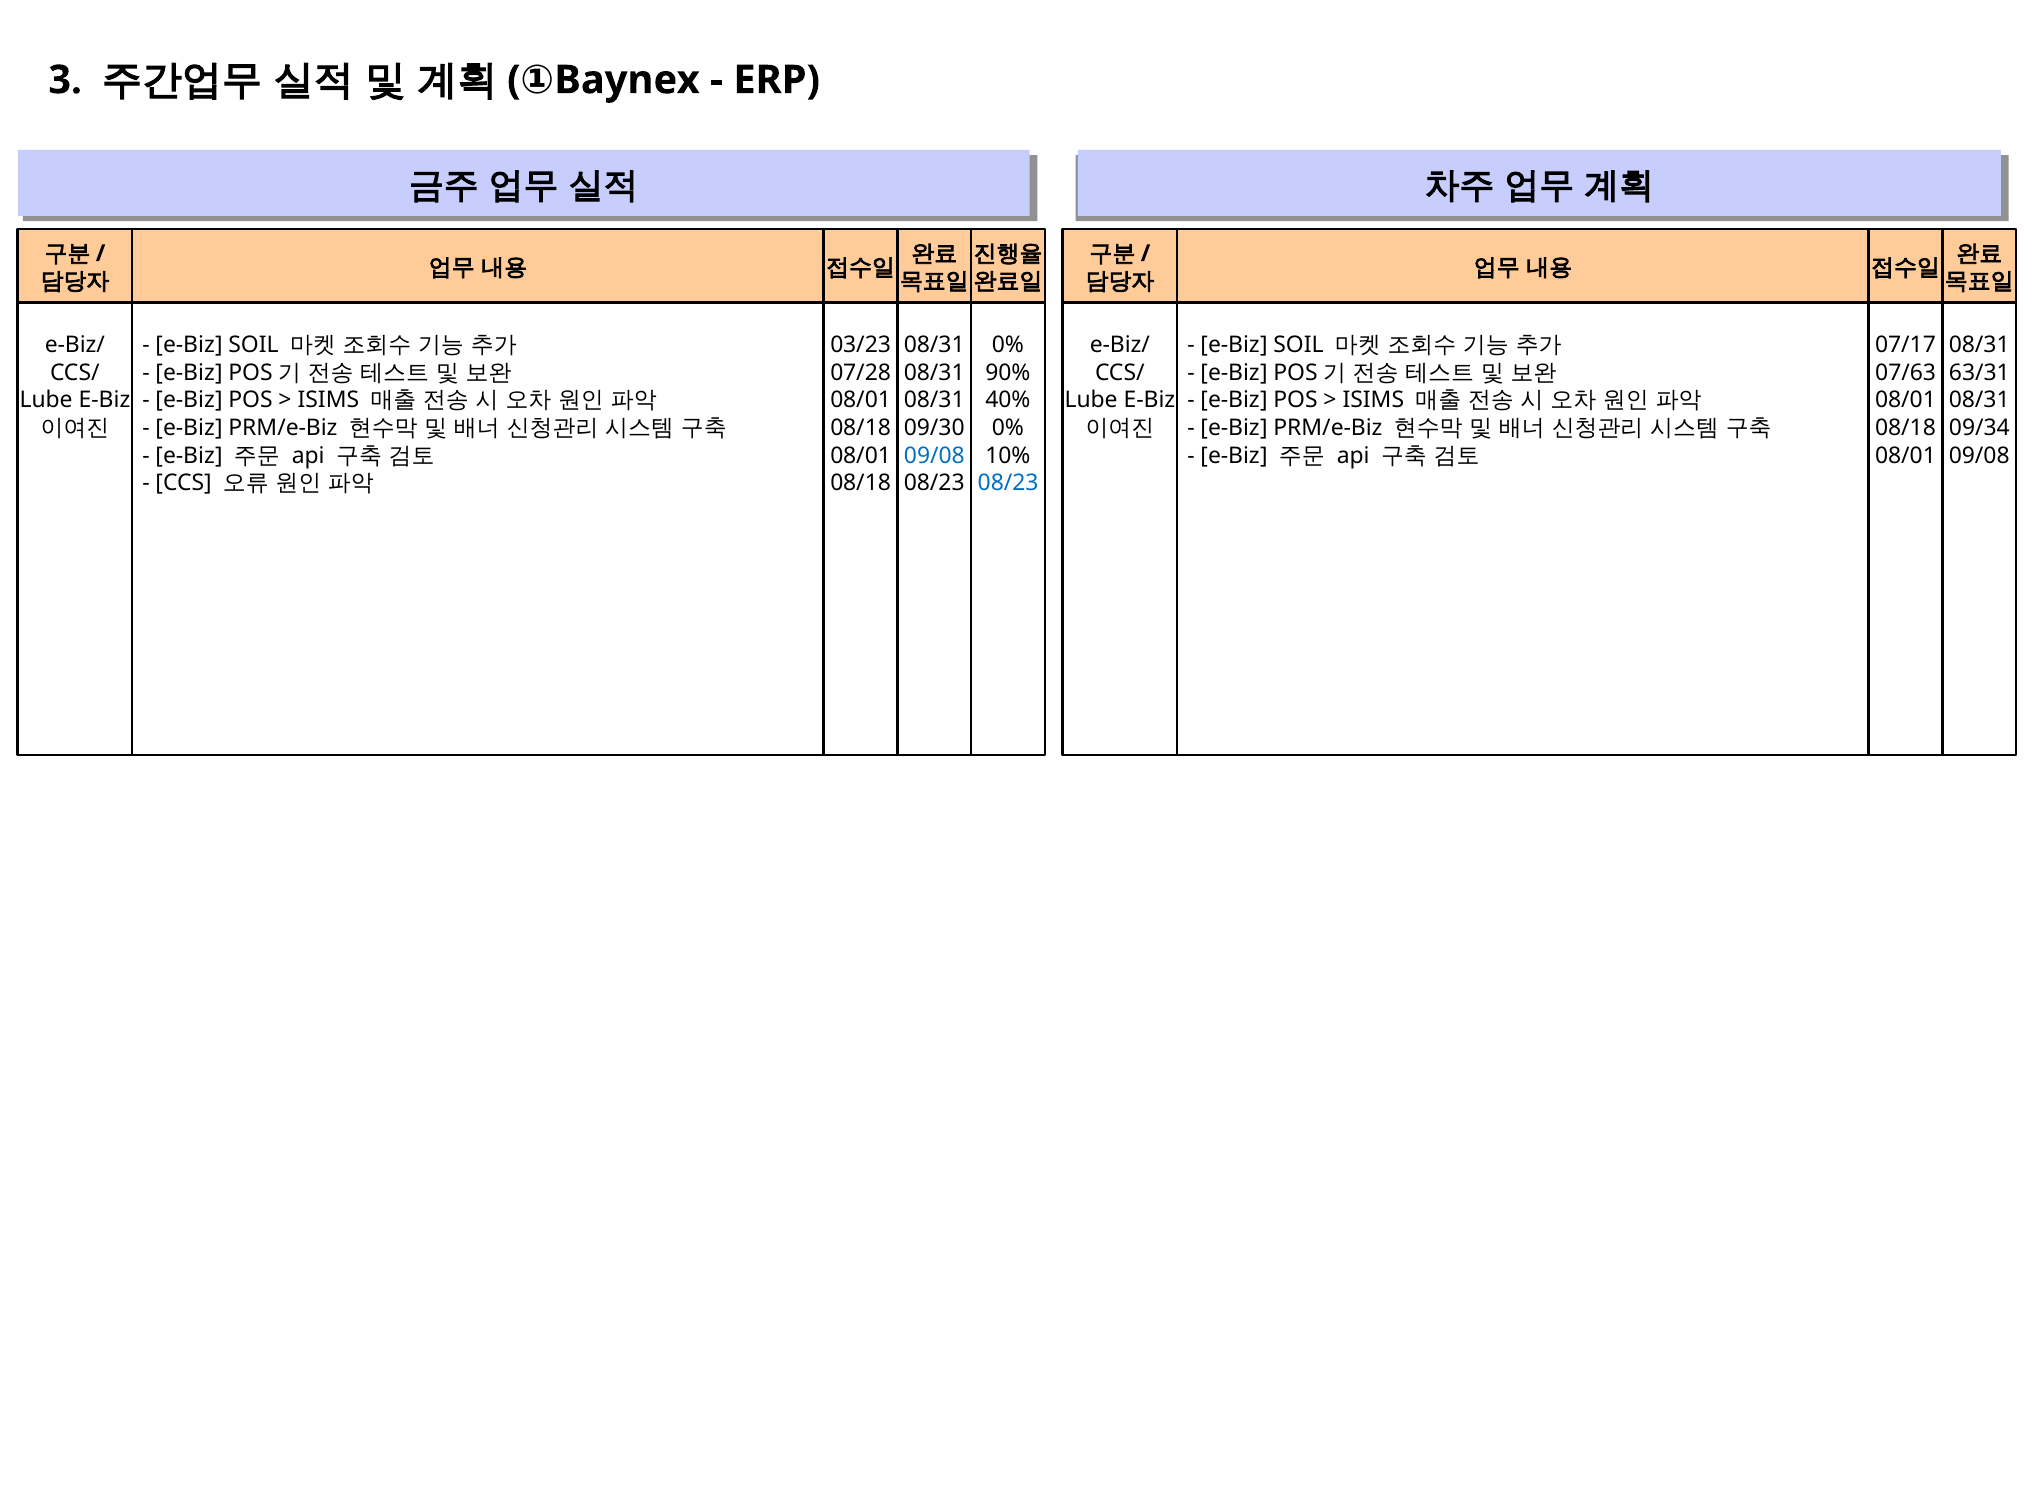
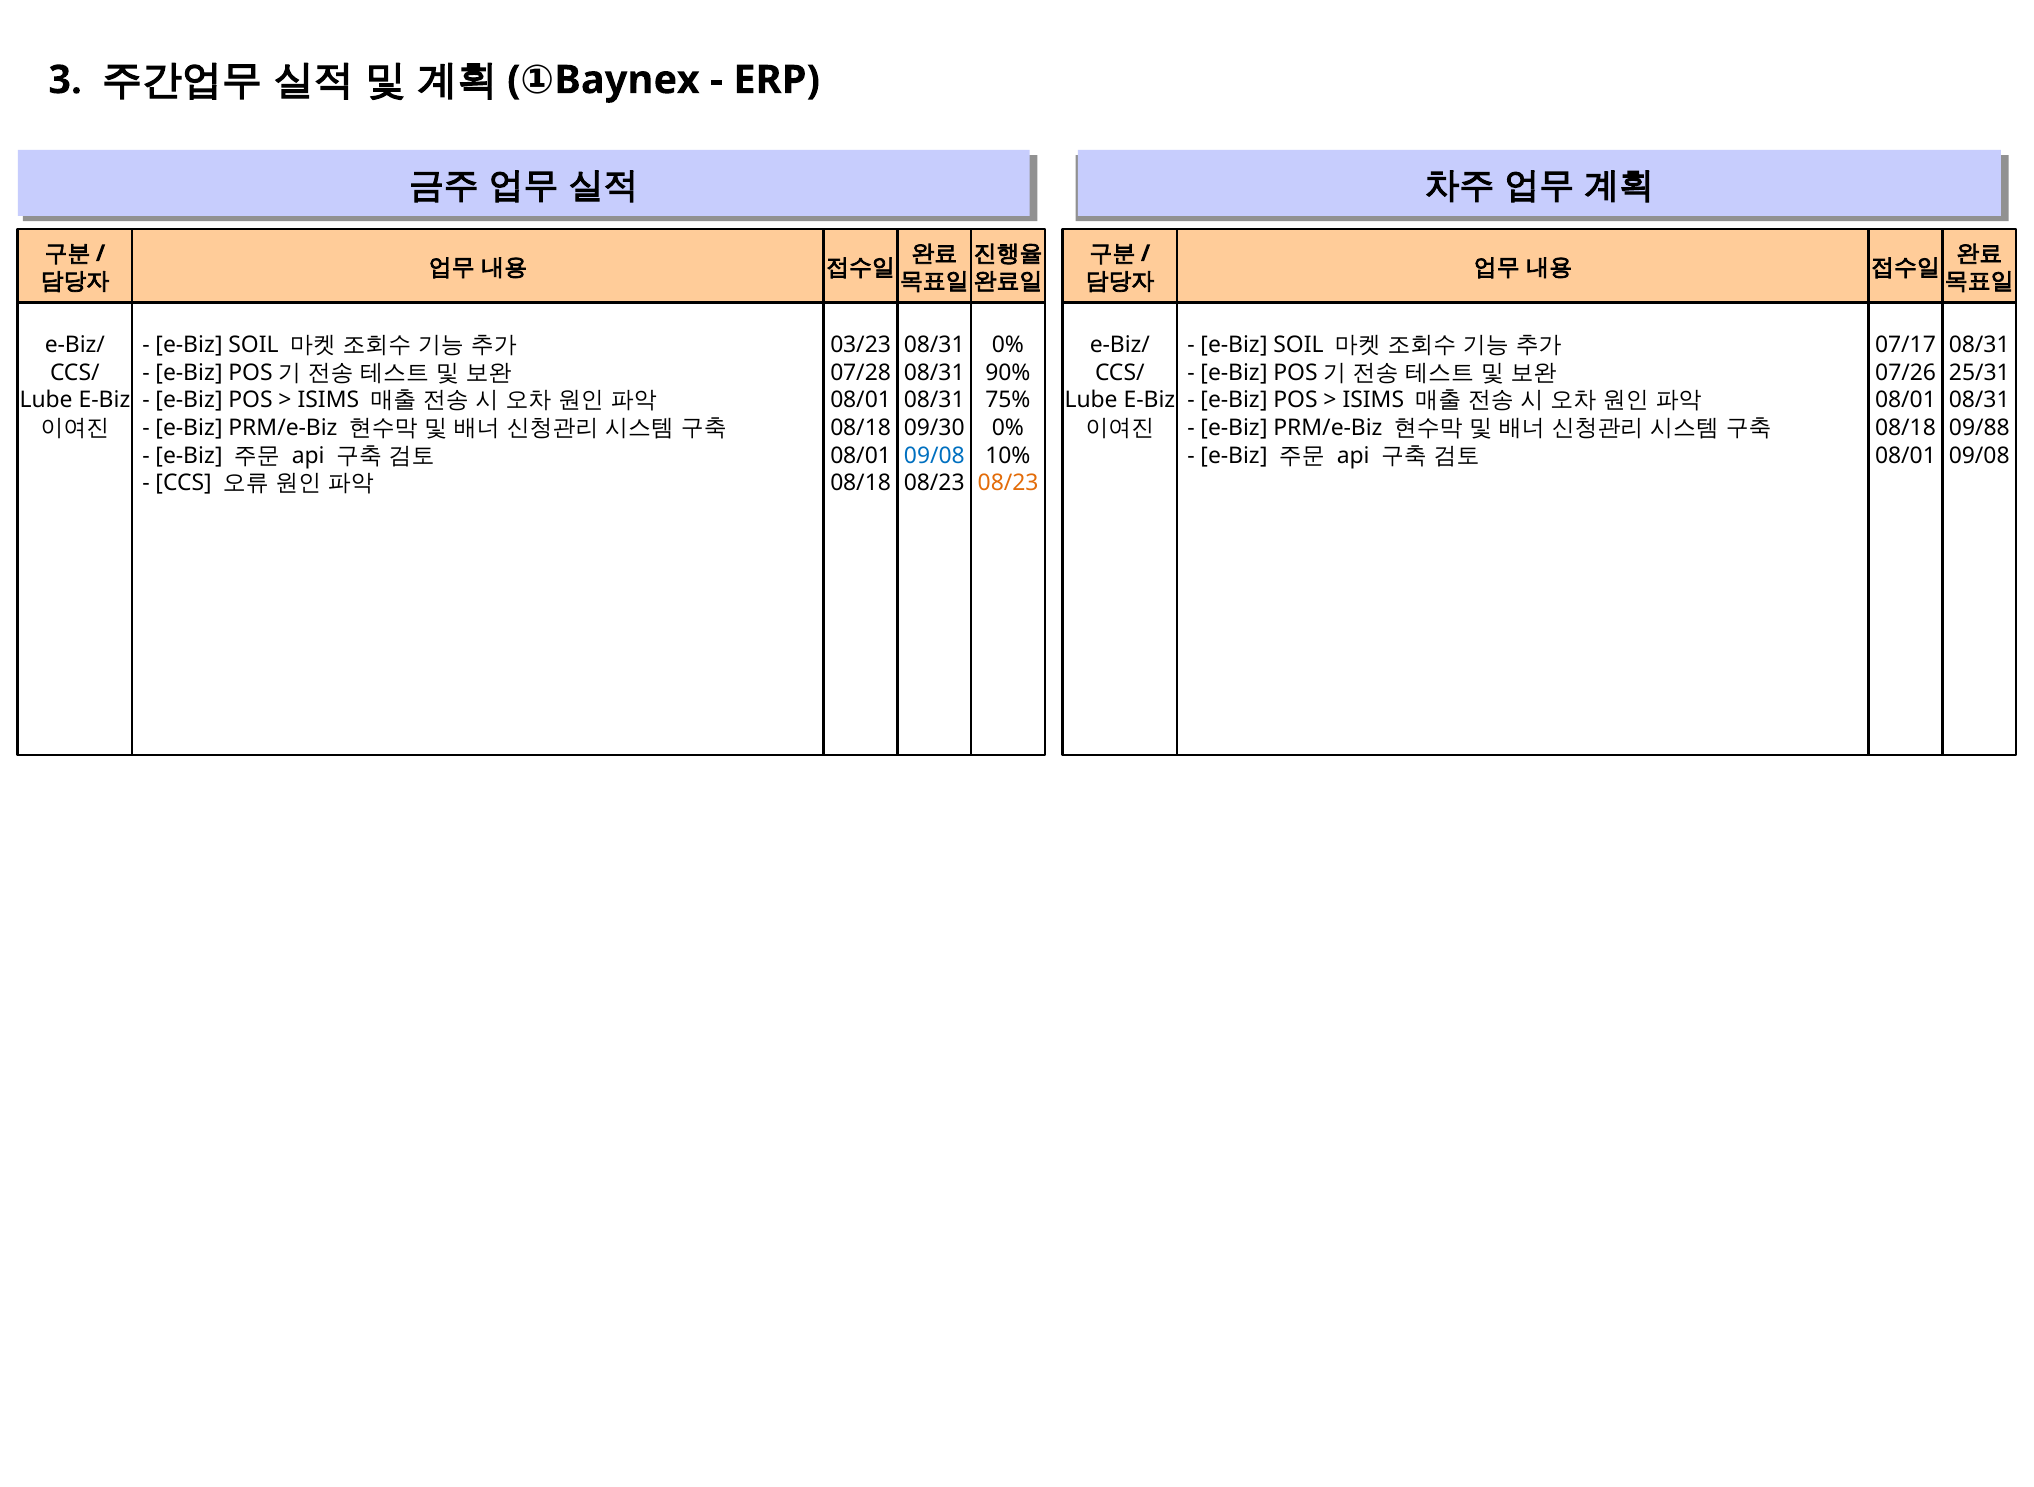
07/63: 07/63 -> 07/26
63/31: 63/31 -> 25/31
40%: 40% -> 75%
09/34: 09/34 -> 09/88
08/23 at (1008, 483) colour: blue -> orange
